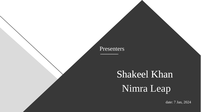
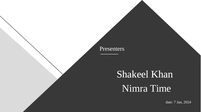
Leap: Leap -> Time
